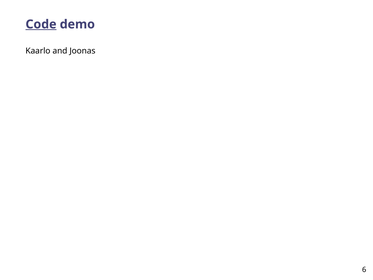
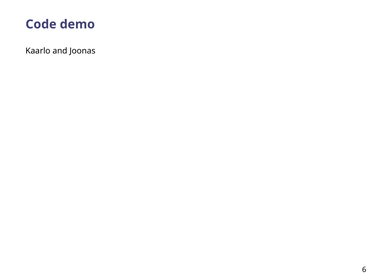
Code underline: present -> none
